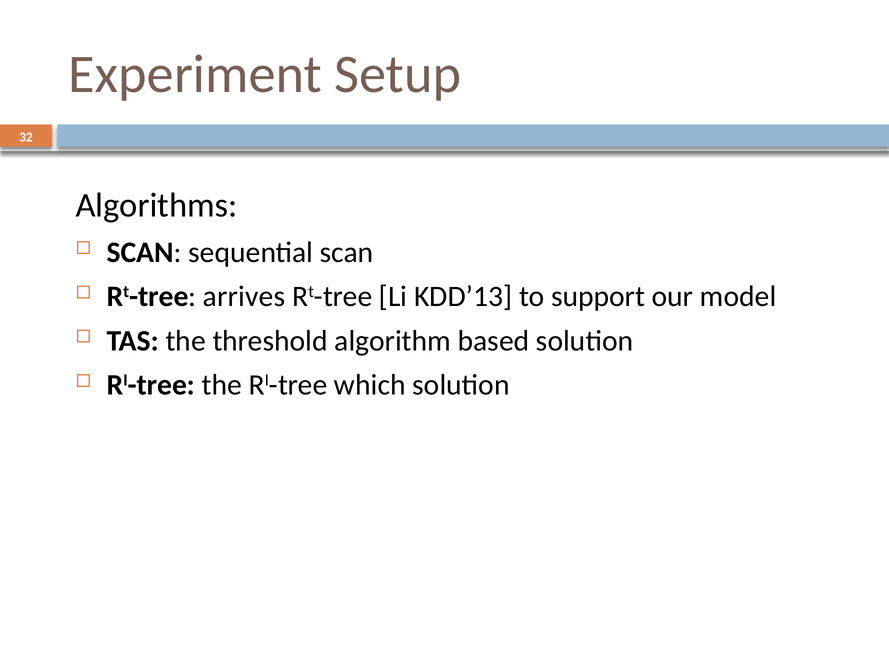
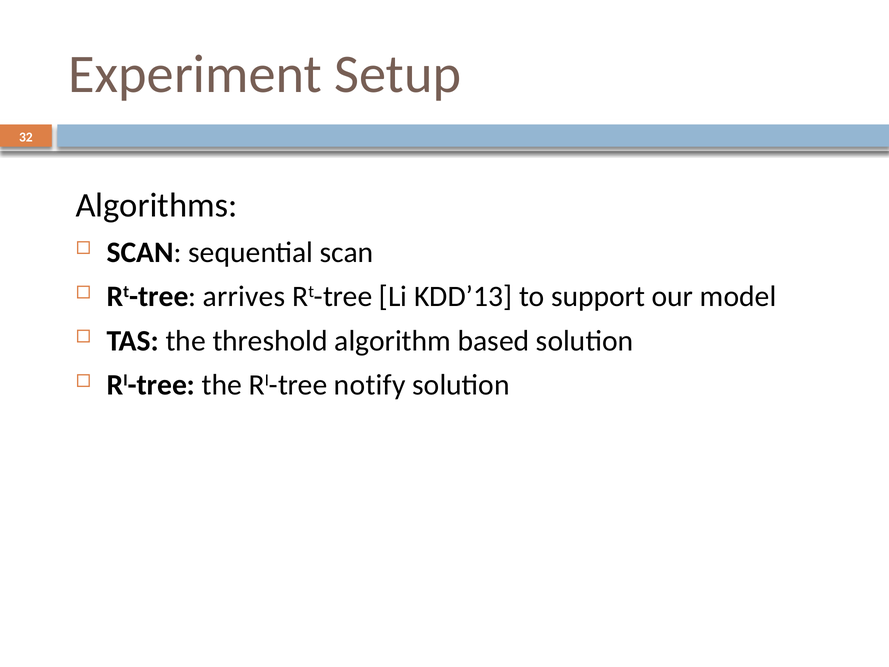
which: which -> notify
